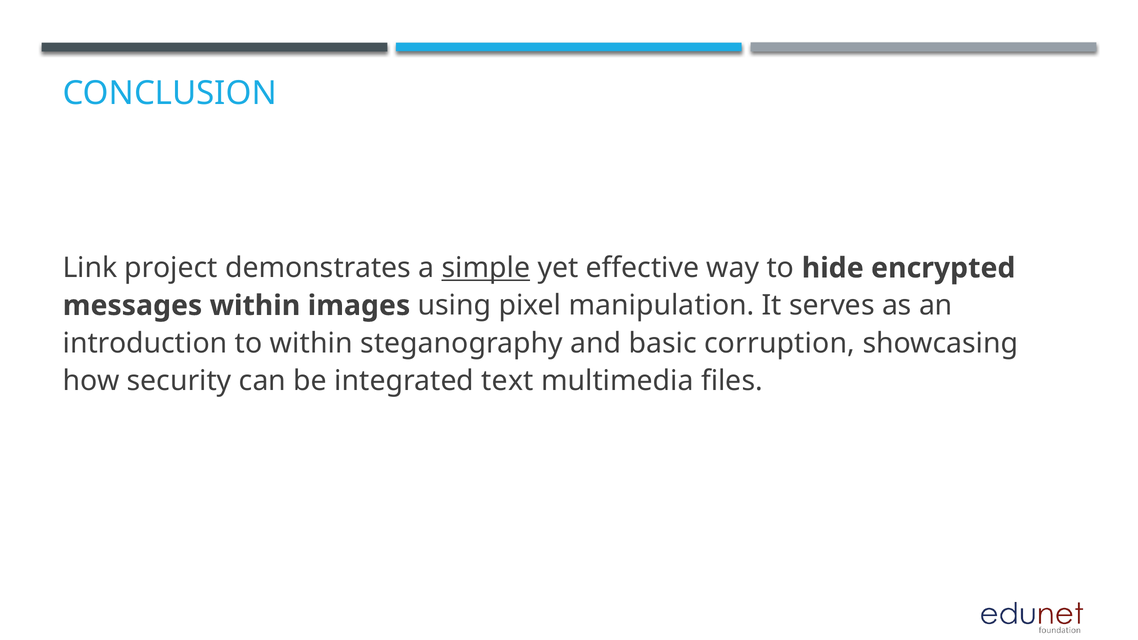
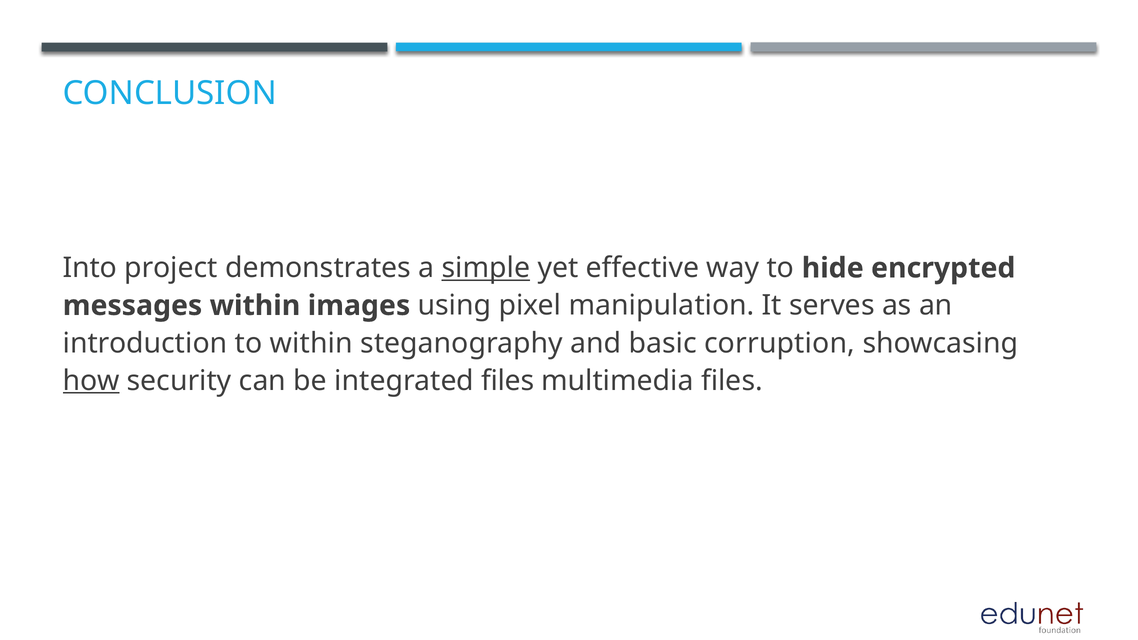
Link: Link -> Into
how underline: none -> present
integrated text: text -> files
